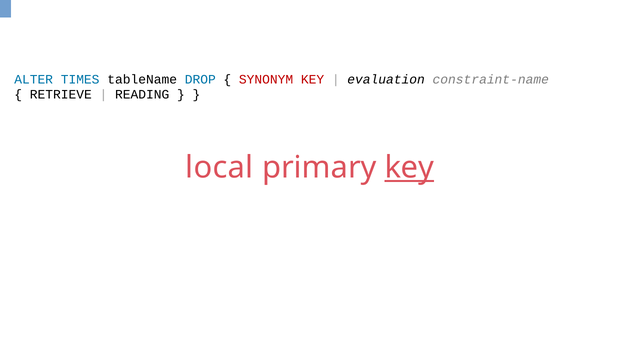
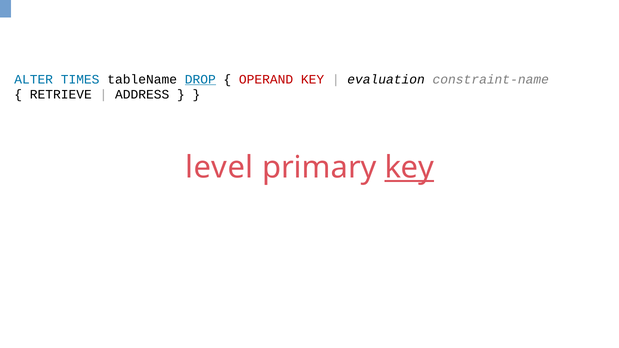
DROP underline: none -> present
SYNONYM: SYNONYM -> OPERAND
READING: READING -> ADDRESS
local: local -> level
